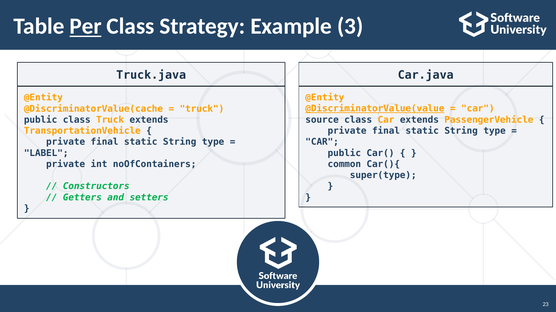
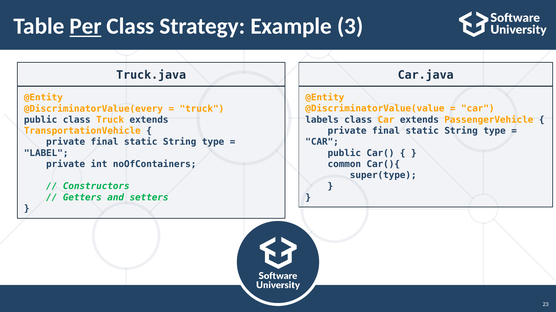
@DiscriminatorValue(value underline: present -> none
@DiscriminatorValue(cache: @DiscriminatorValue(cache -> @DiscriminatorValue(every
source: source -> labels
